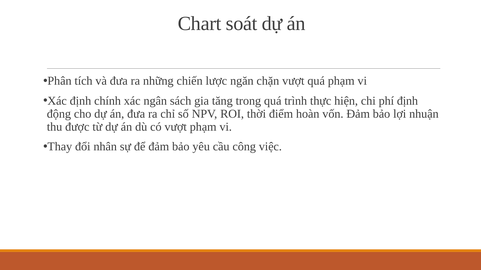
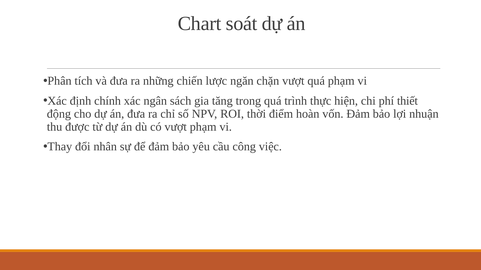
phí định: định -> thiết
